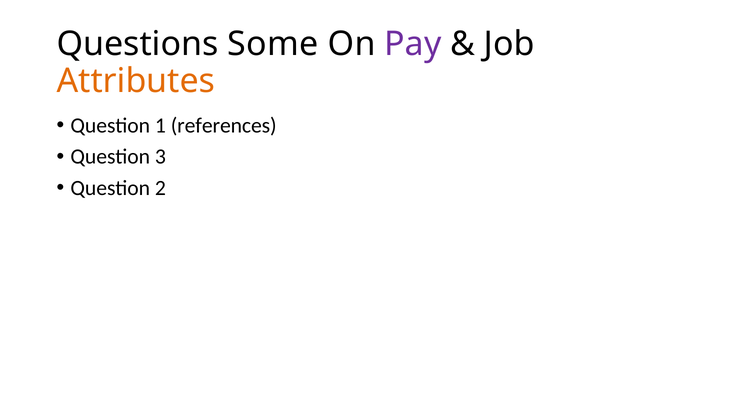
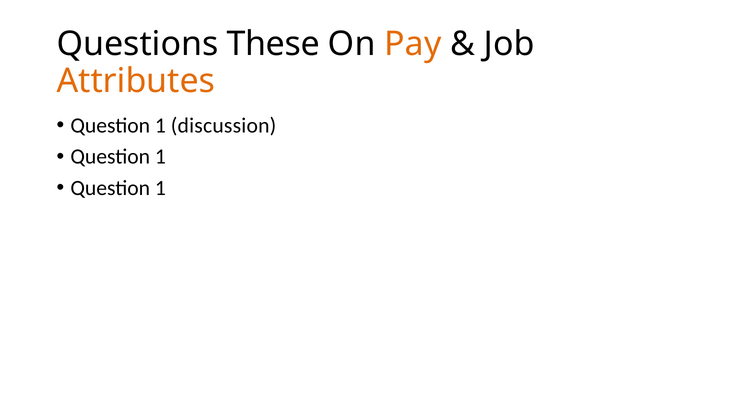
Some: Some -> These
Pay colour: purple -> orange
references: references -> discussion
3 at (160, 157): 3 -> 1
2 at (160, 188): 2 -> 1
